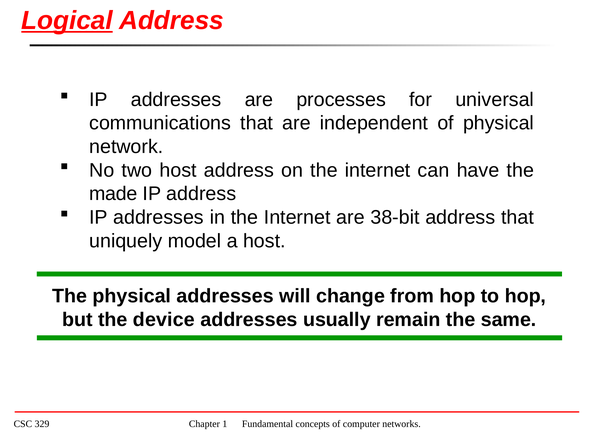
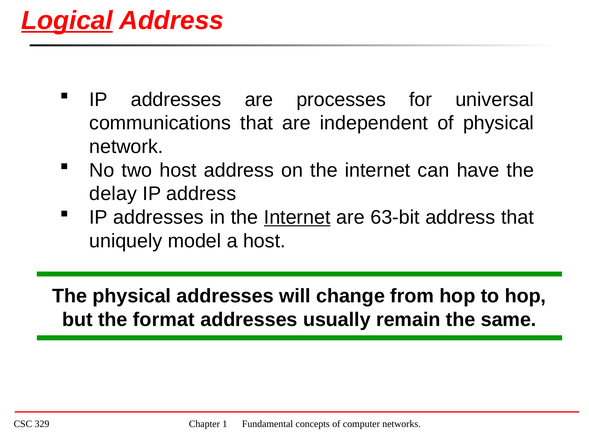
made: made -> delay
Internet at (297, 217) underline: none -> present
38-bit: 38-bit -> 63-bit
device: device -> format
